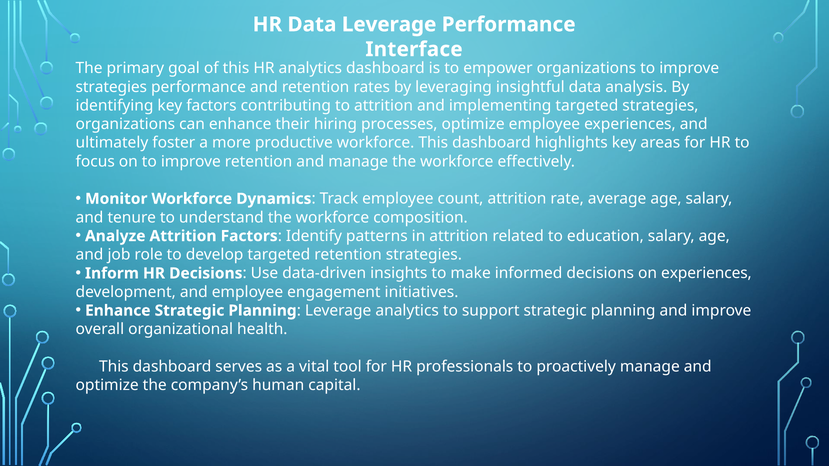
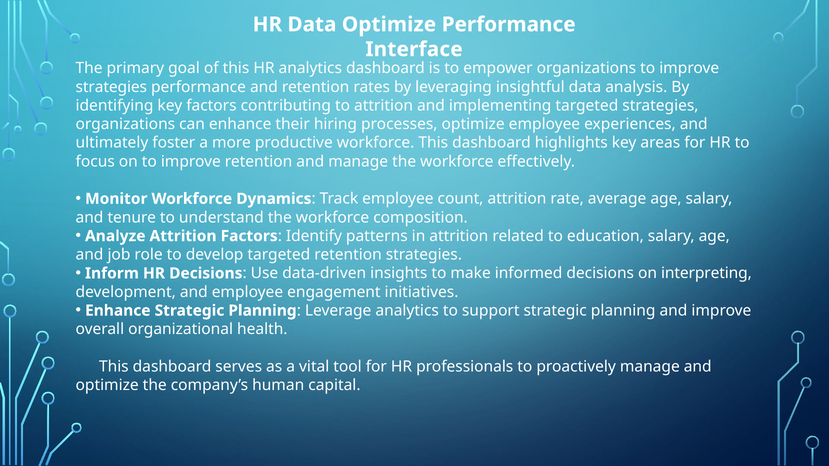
Data Leverage: Leverage -> Optimize
on experiences: experiences -> interpreting
